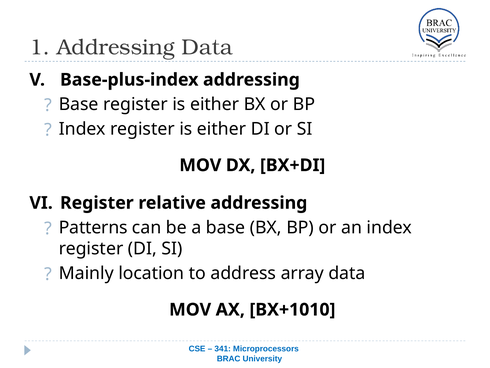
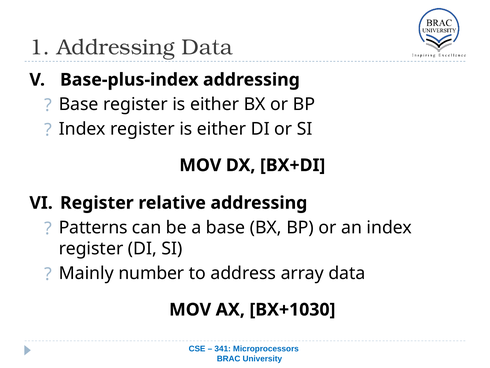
location: location -> number
BX+1010: BX+1010 -> BX+1030
